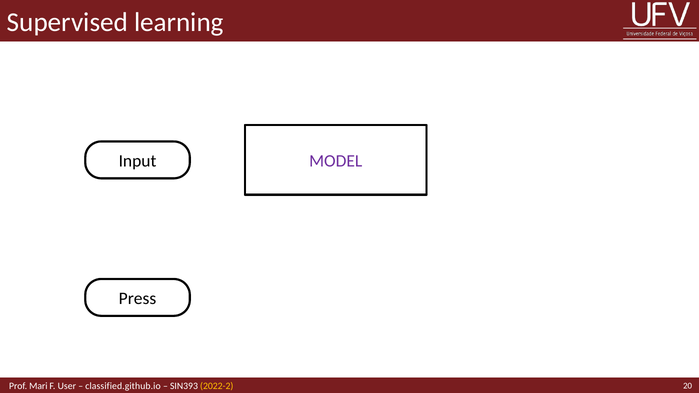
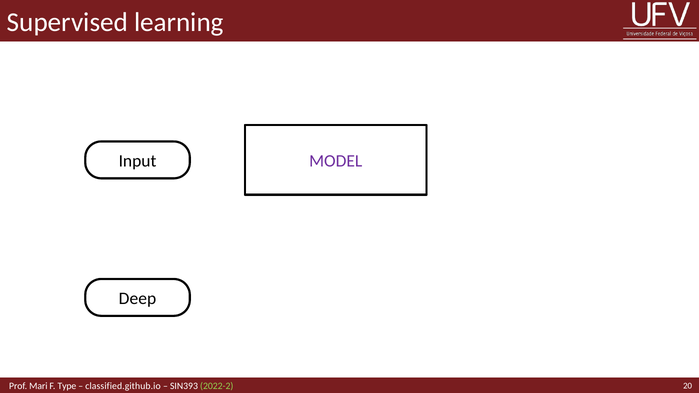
Press: Press -> Deep
User: User -> Type
2022-2 colour: yellow -> light green
